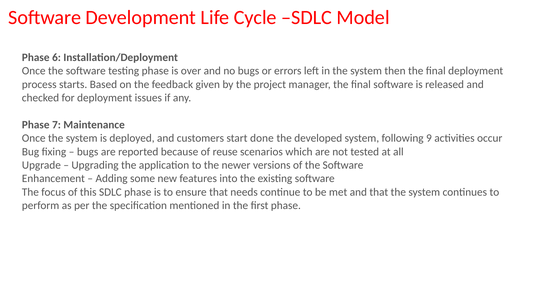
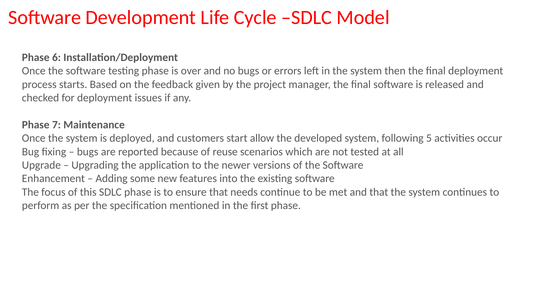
done: done -> allow
9: 9 -> 5
